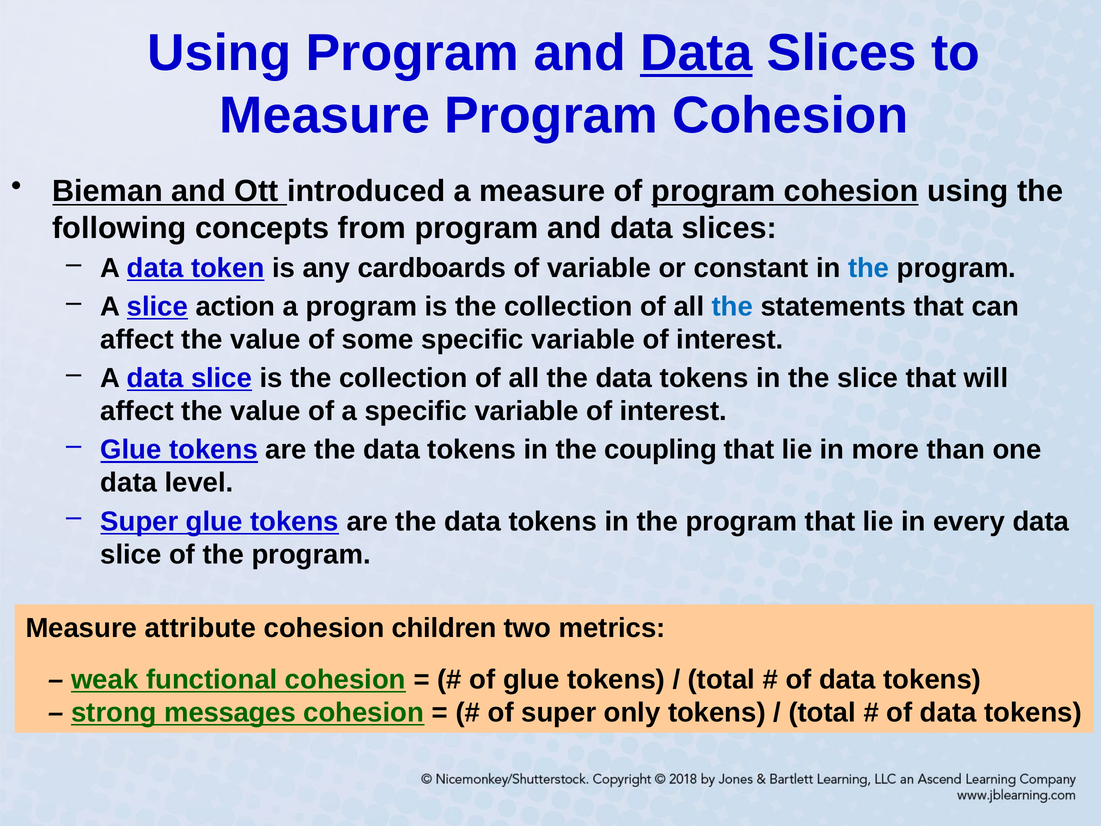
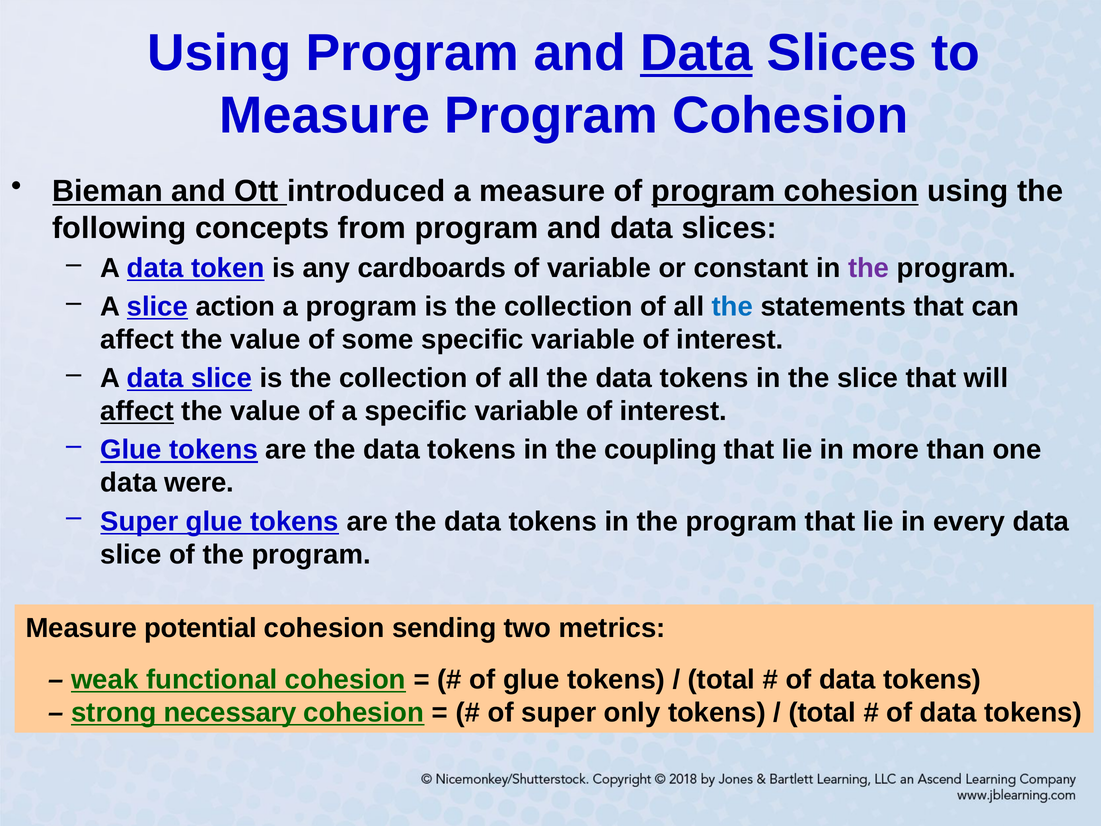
the at (869, 268) colour: blue -> purple
affect at (137, 411) underline: none -> present
level: level -> were
attribute: attribute -> potential
children: children -> sending
messages: messages -> necessary
